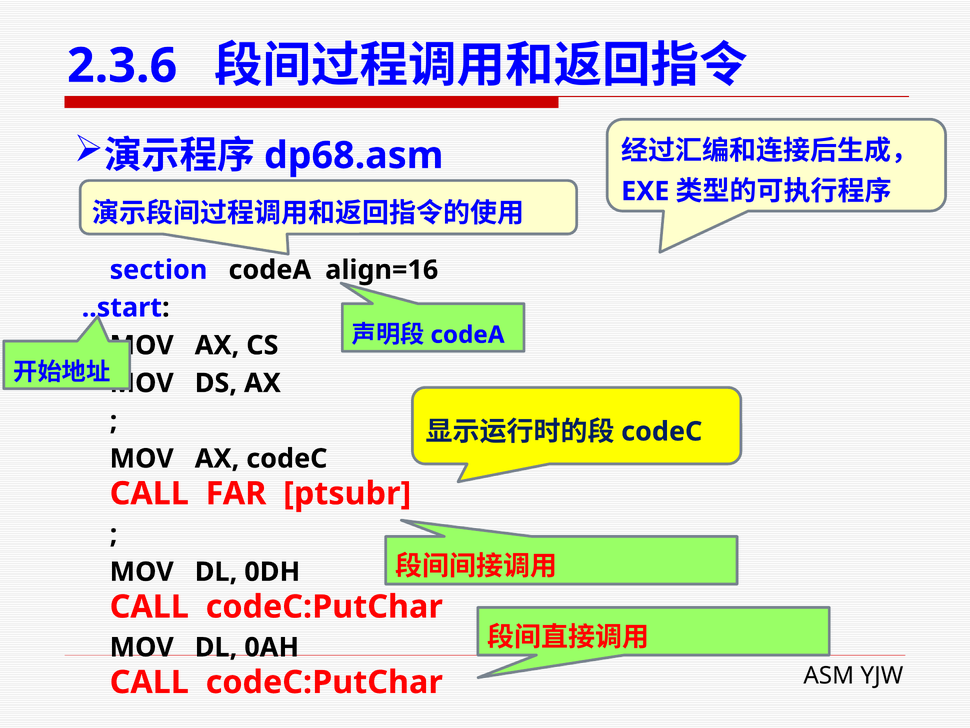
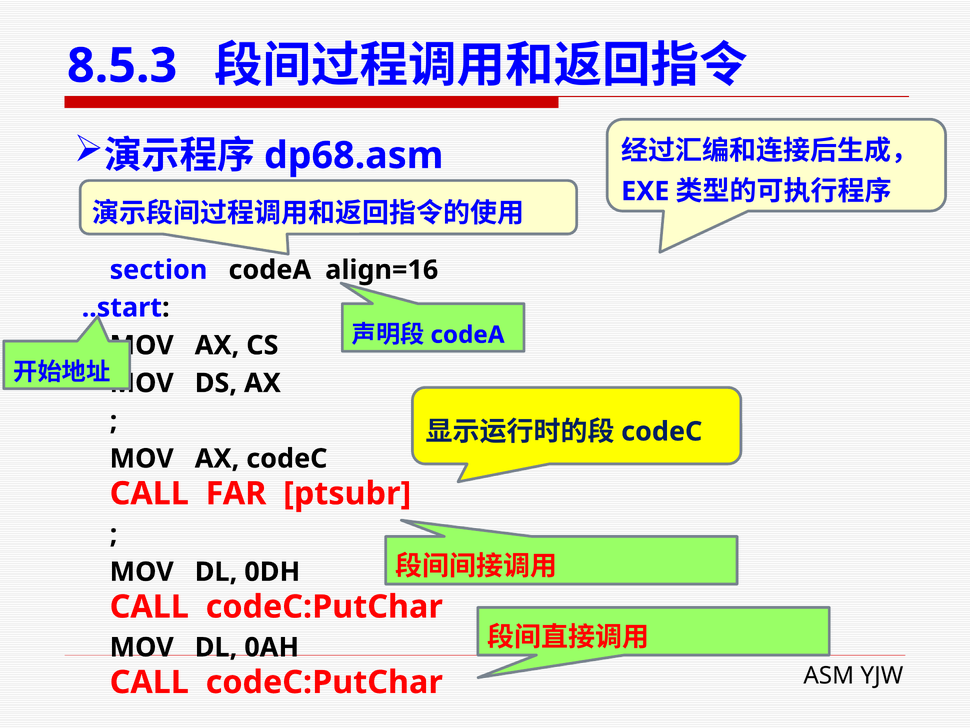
2.3.6: 2.3.6 -> 8.5.3
